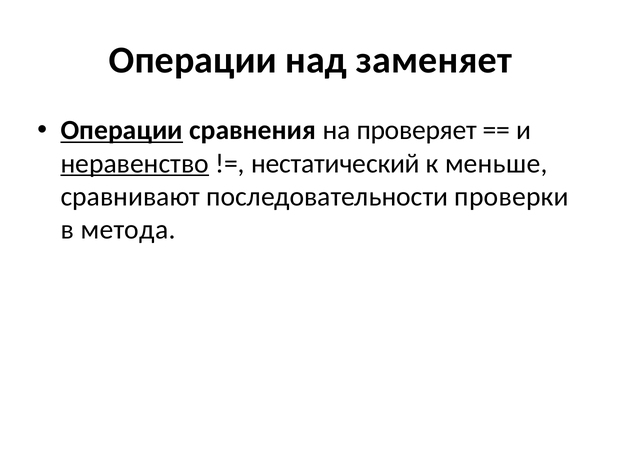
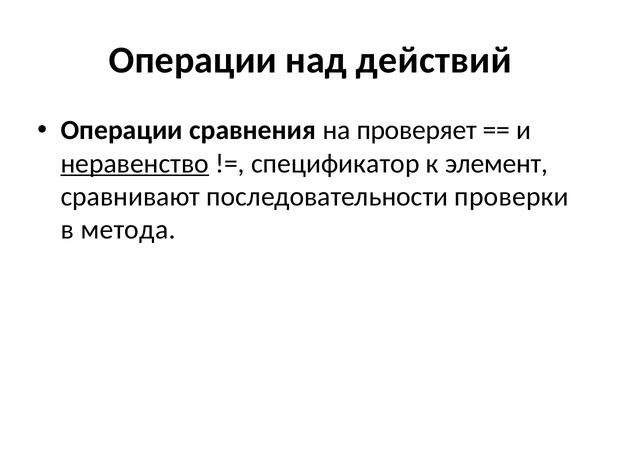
заменяет: заменяет -> действий
Операции at (122, 130) underline: present -> none
нестатический: нестатический -> спецификатор
меньше: меньше -> элемент
